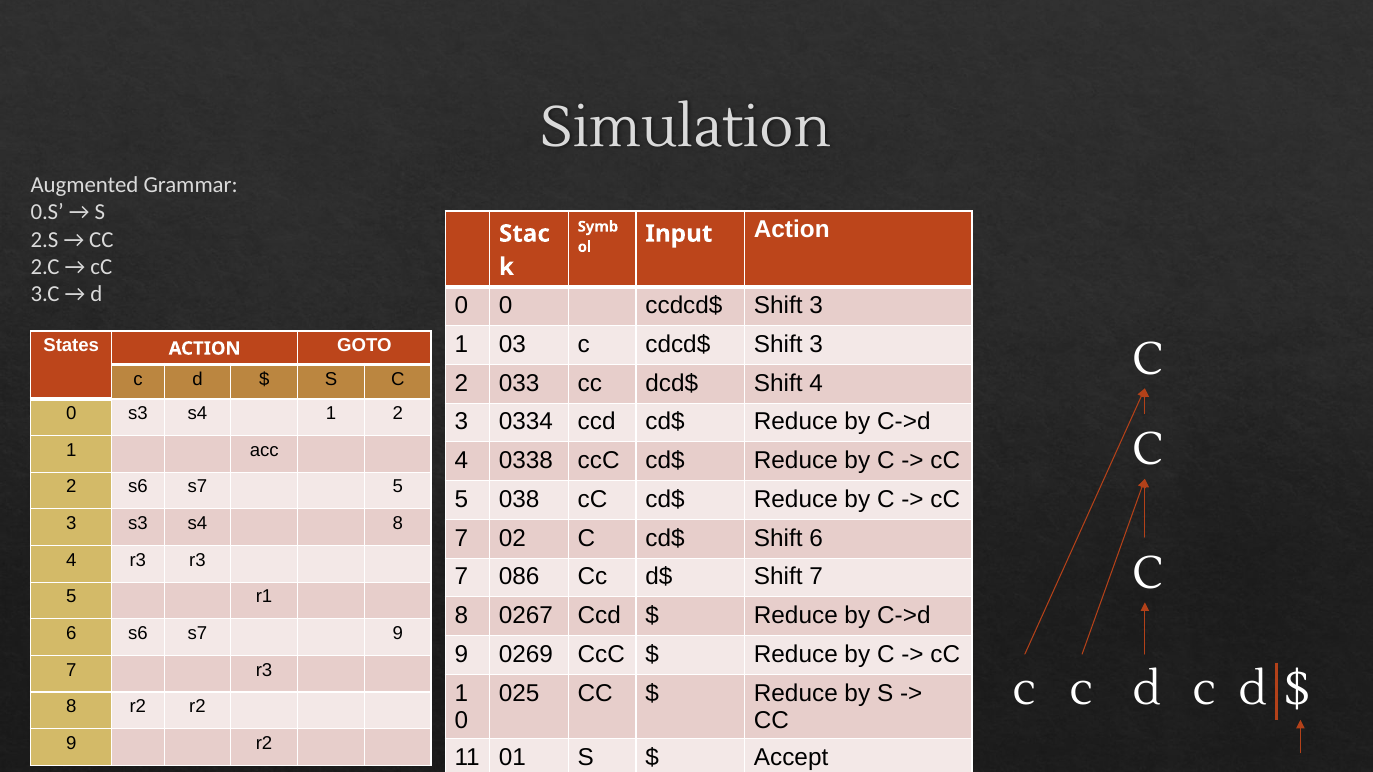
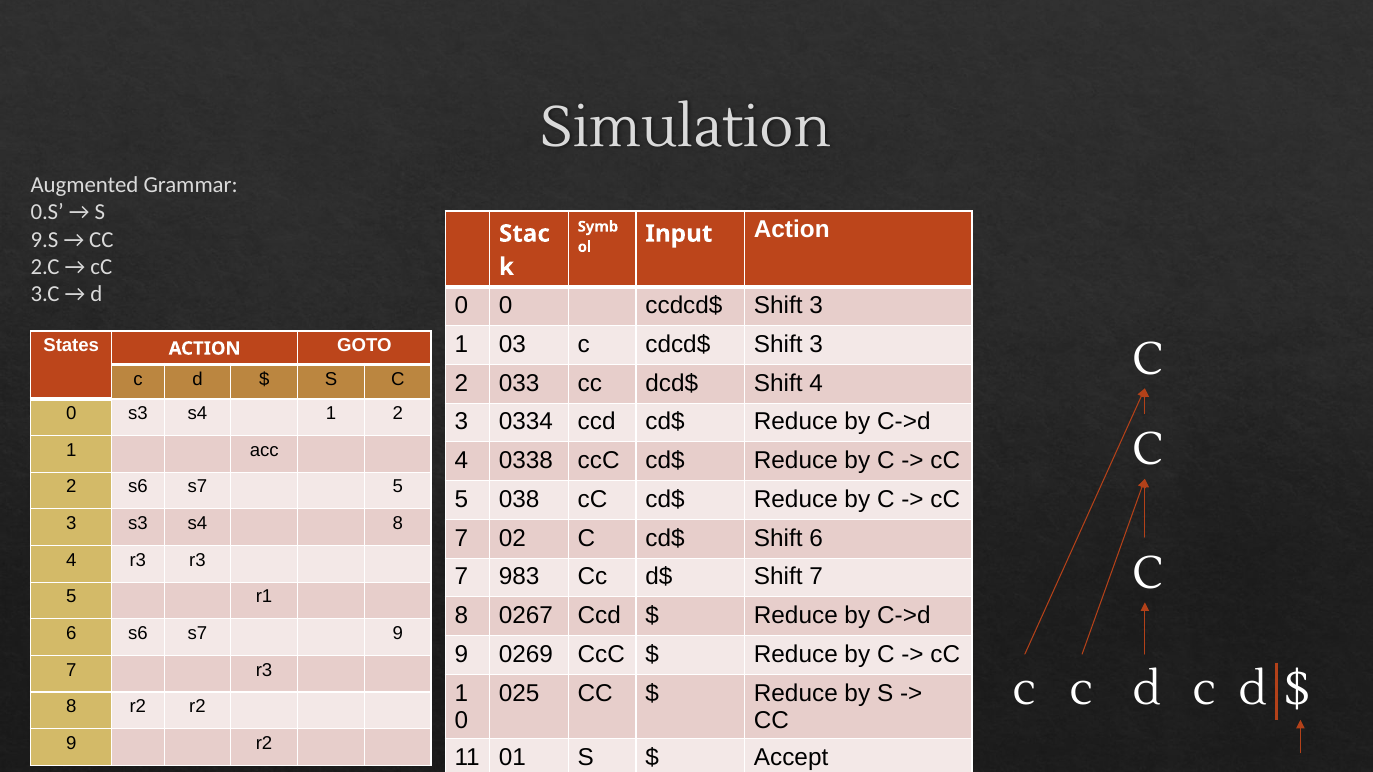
2.S: 2.S -> 9.S
086: 086 -> 983
